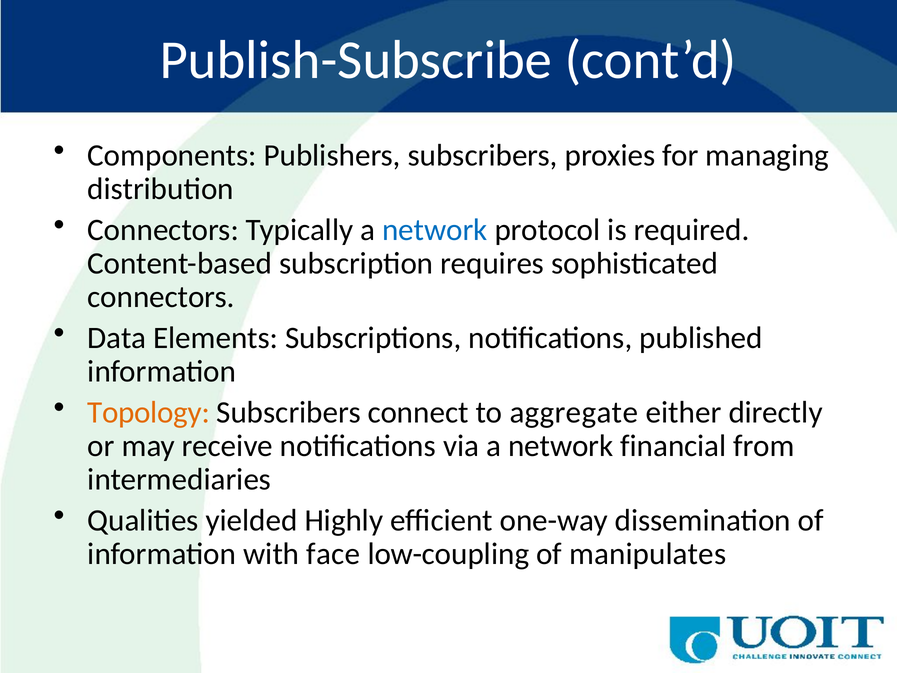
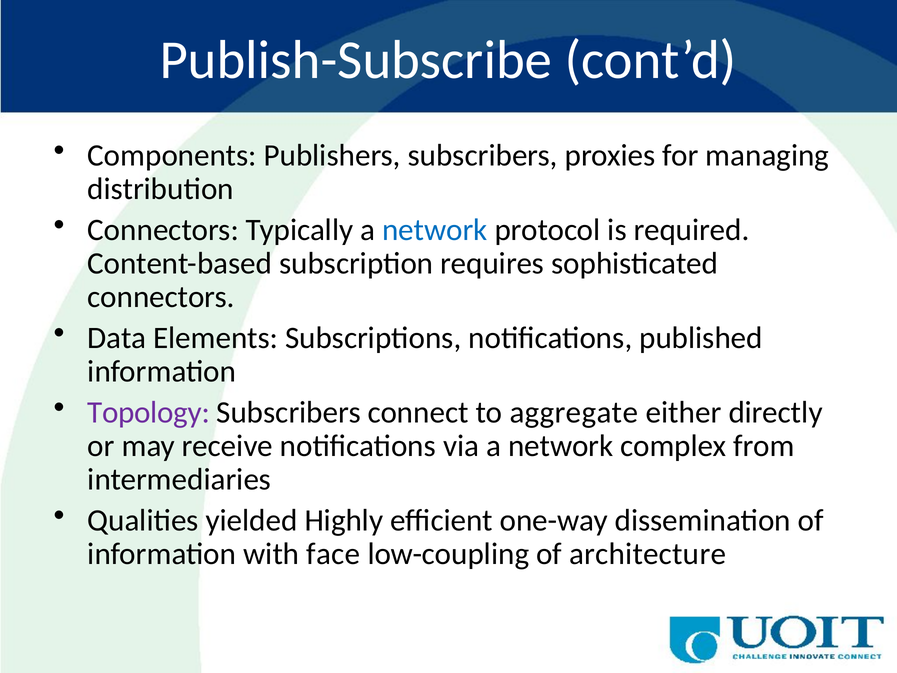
Topology colour: orange -> purple
financial: financial -> complex
manipulates: manipulates -> architecture
